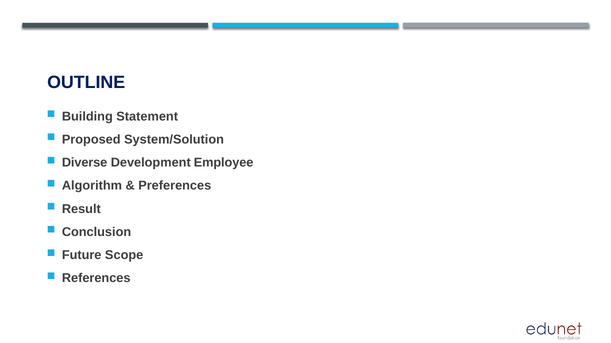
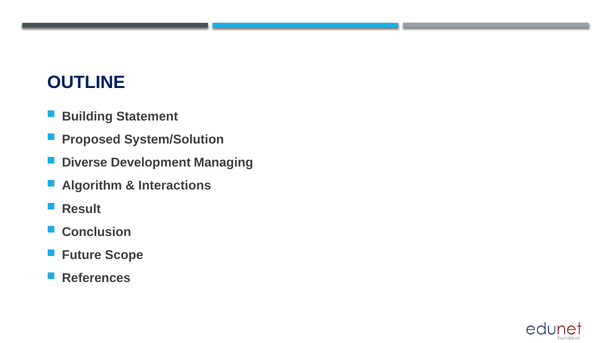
Employee: Employee -> Managing
Preferences: Preferences -> Interactions
